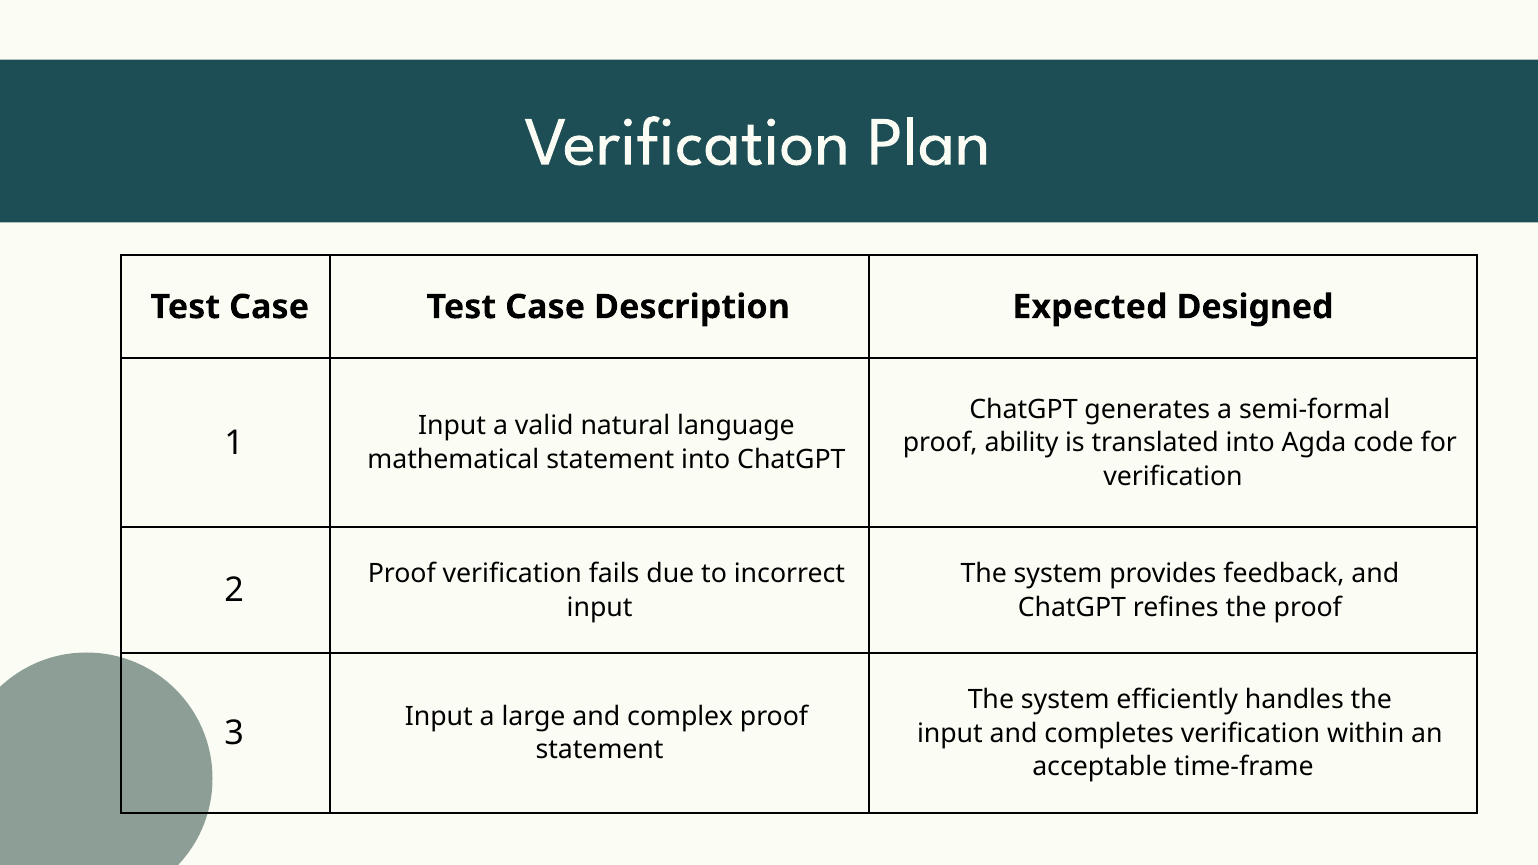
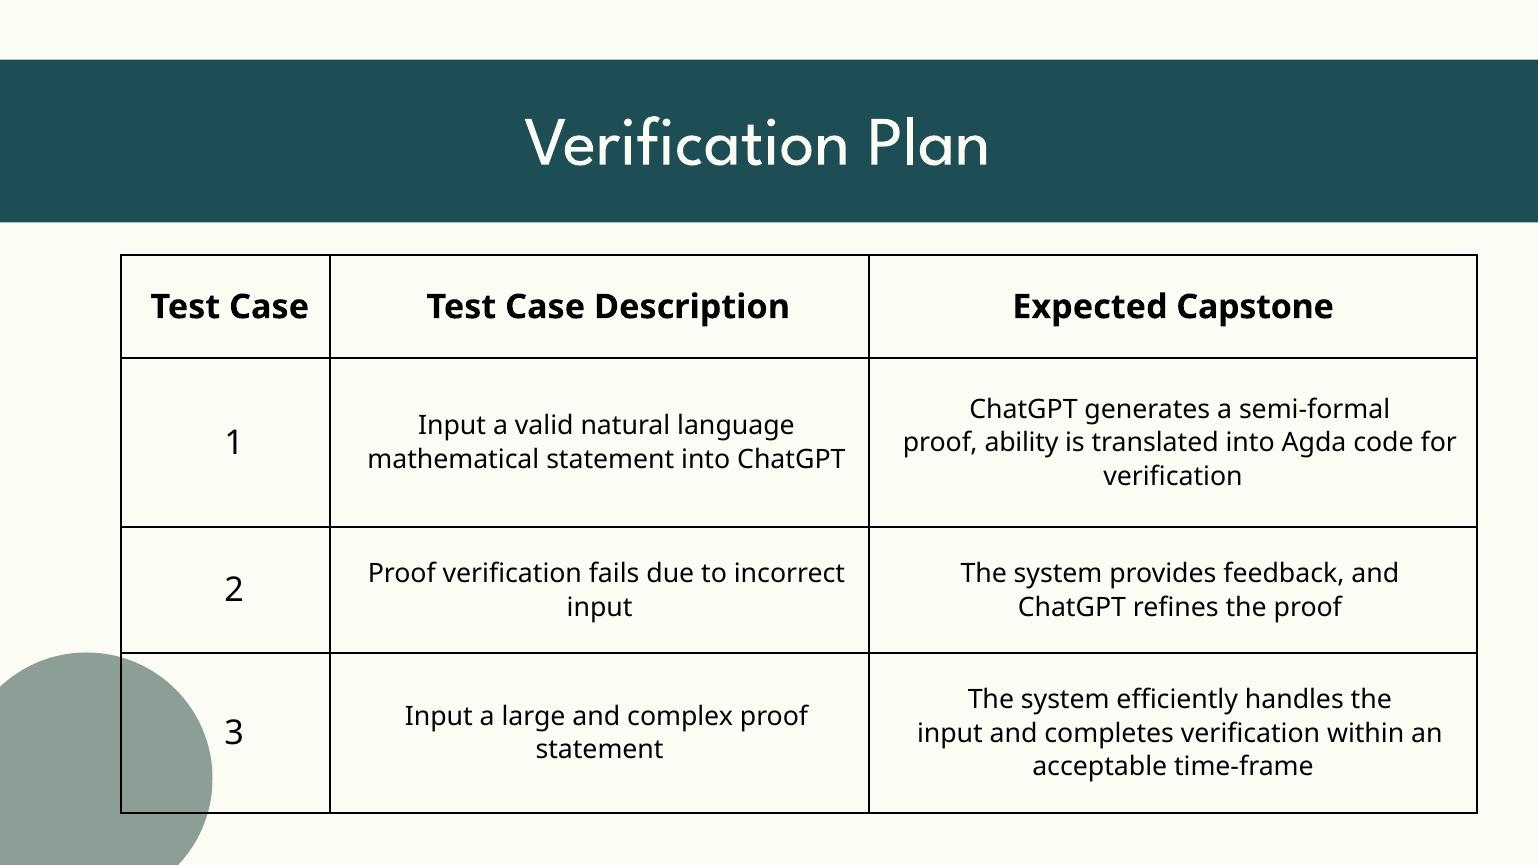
Designed: Designed -> Capstone
